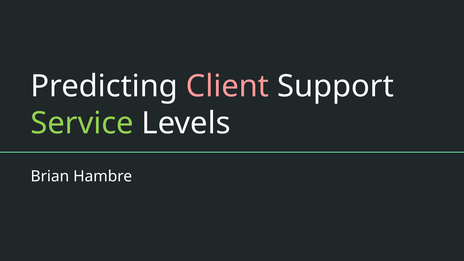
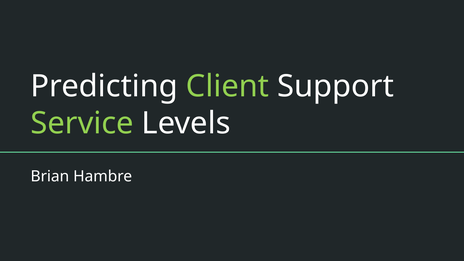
Client colour: pink -> light green
